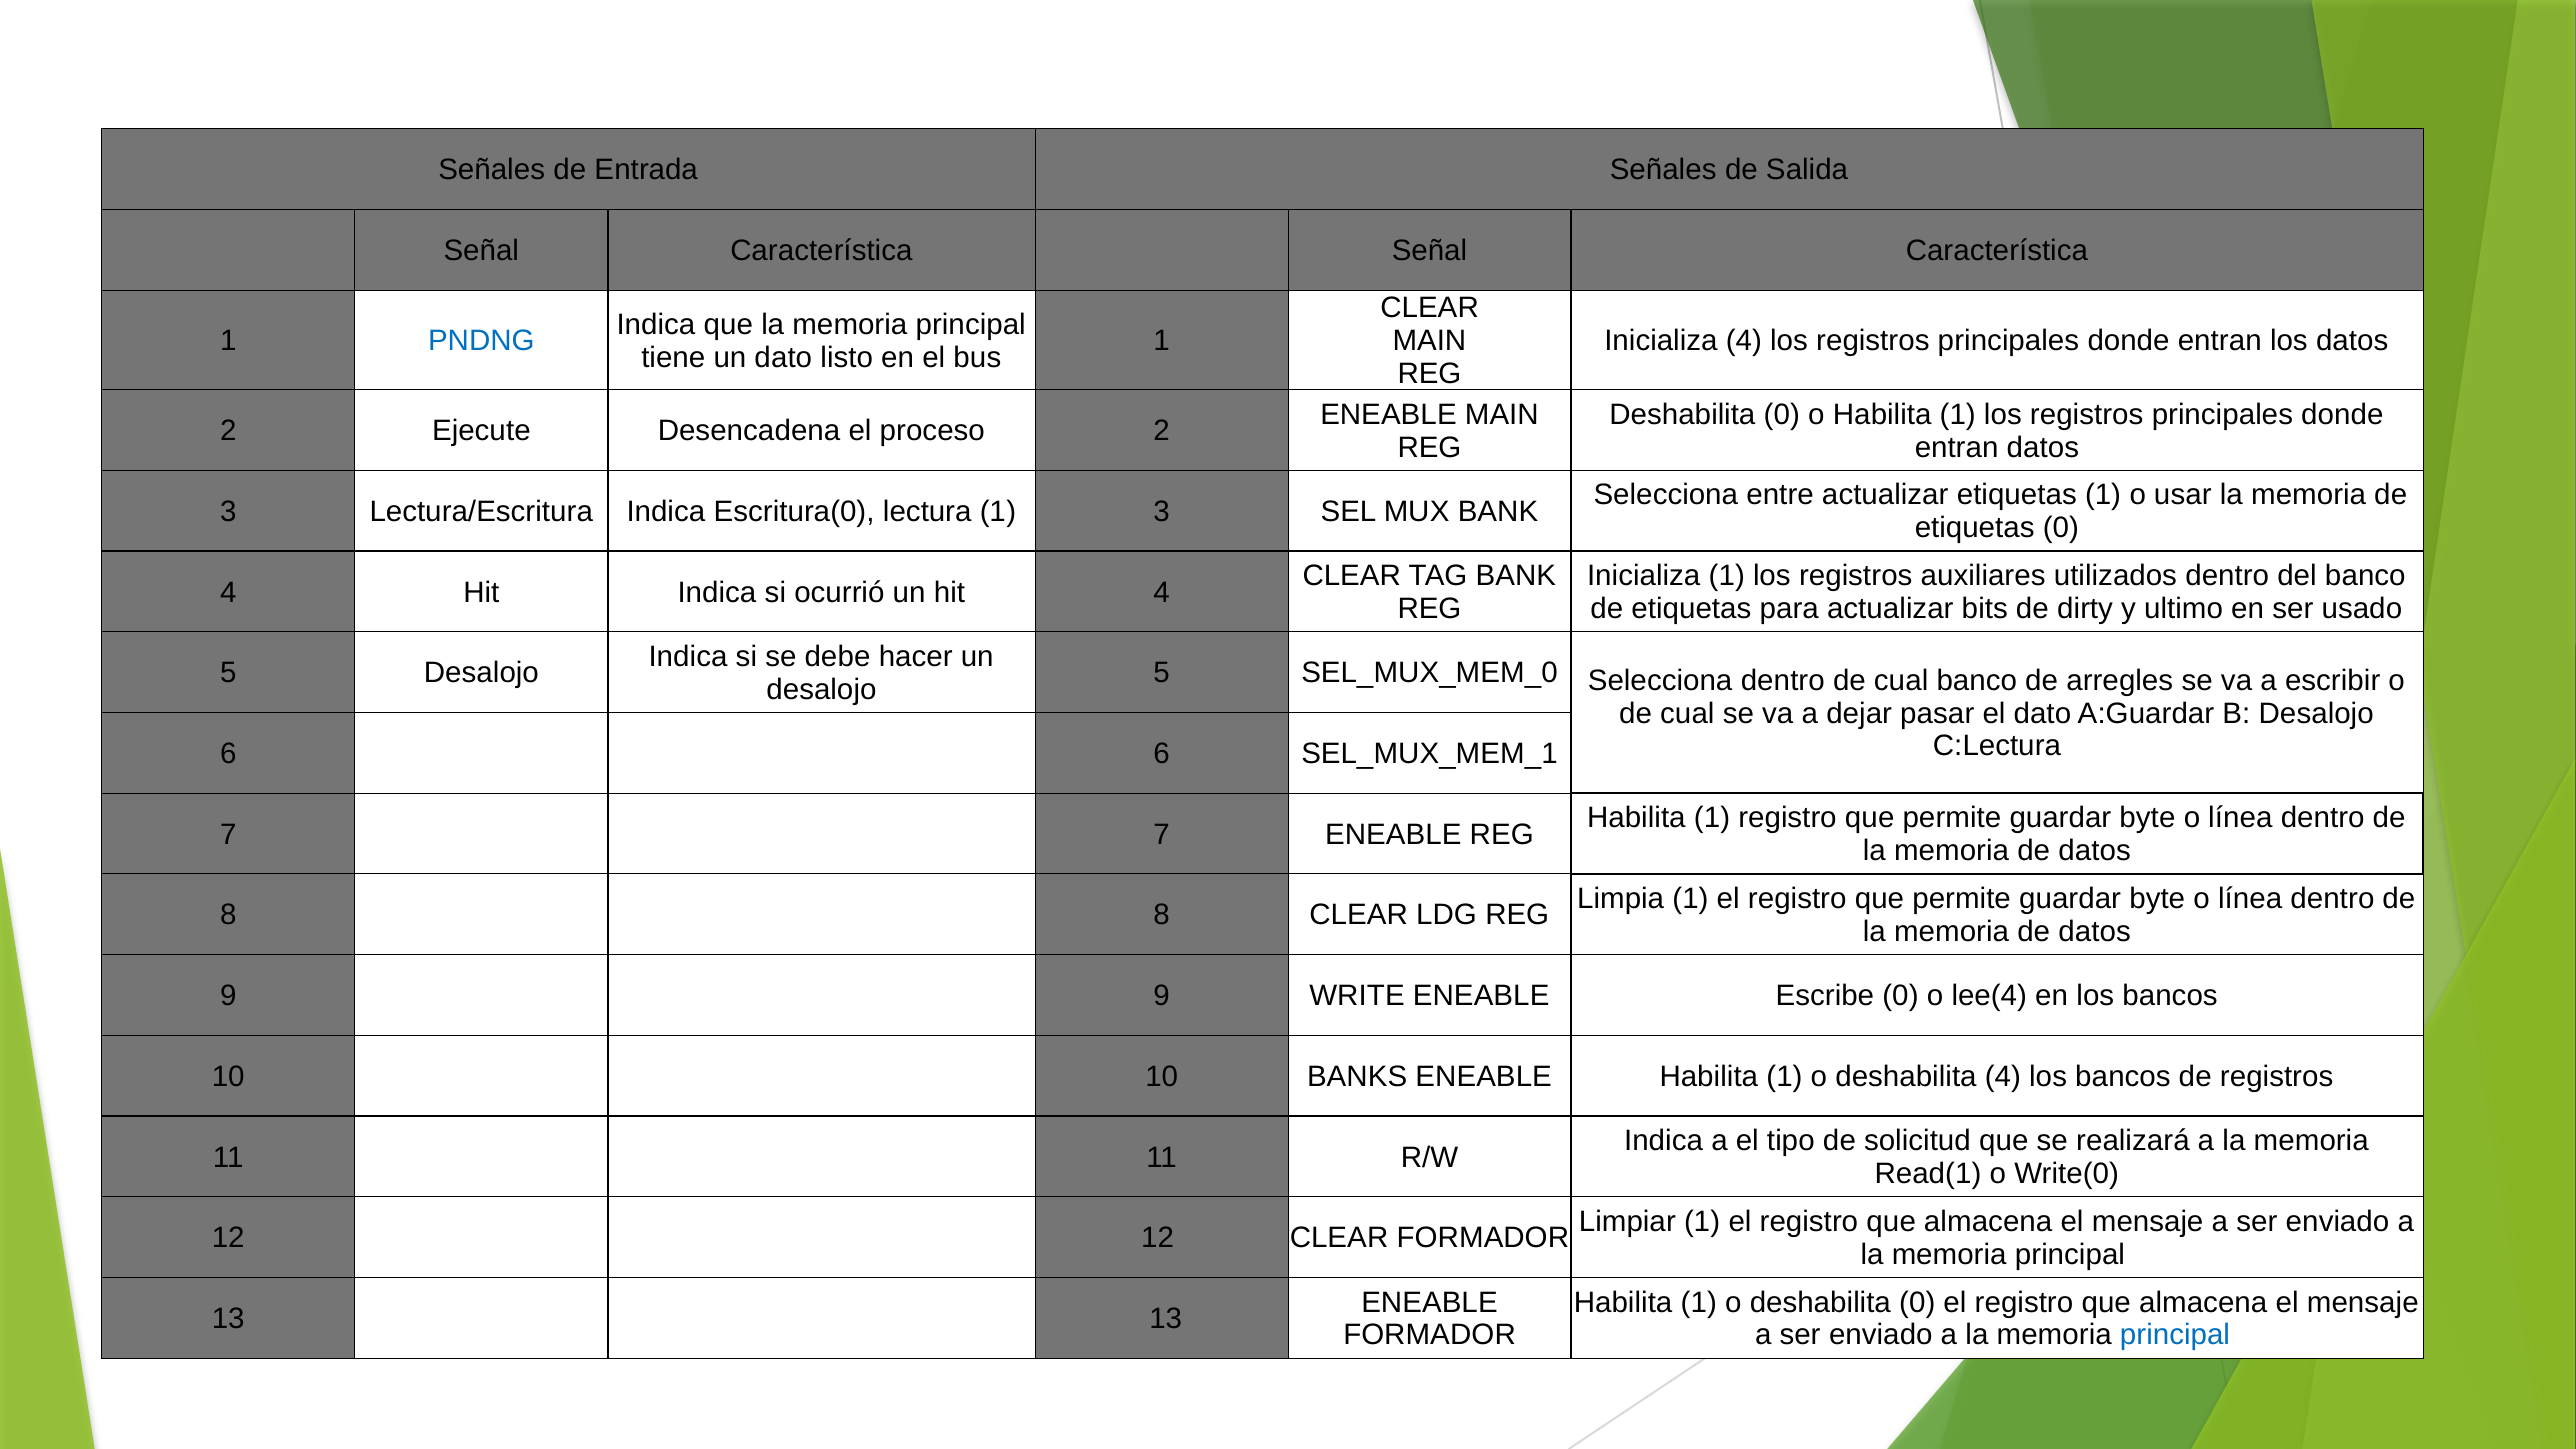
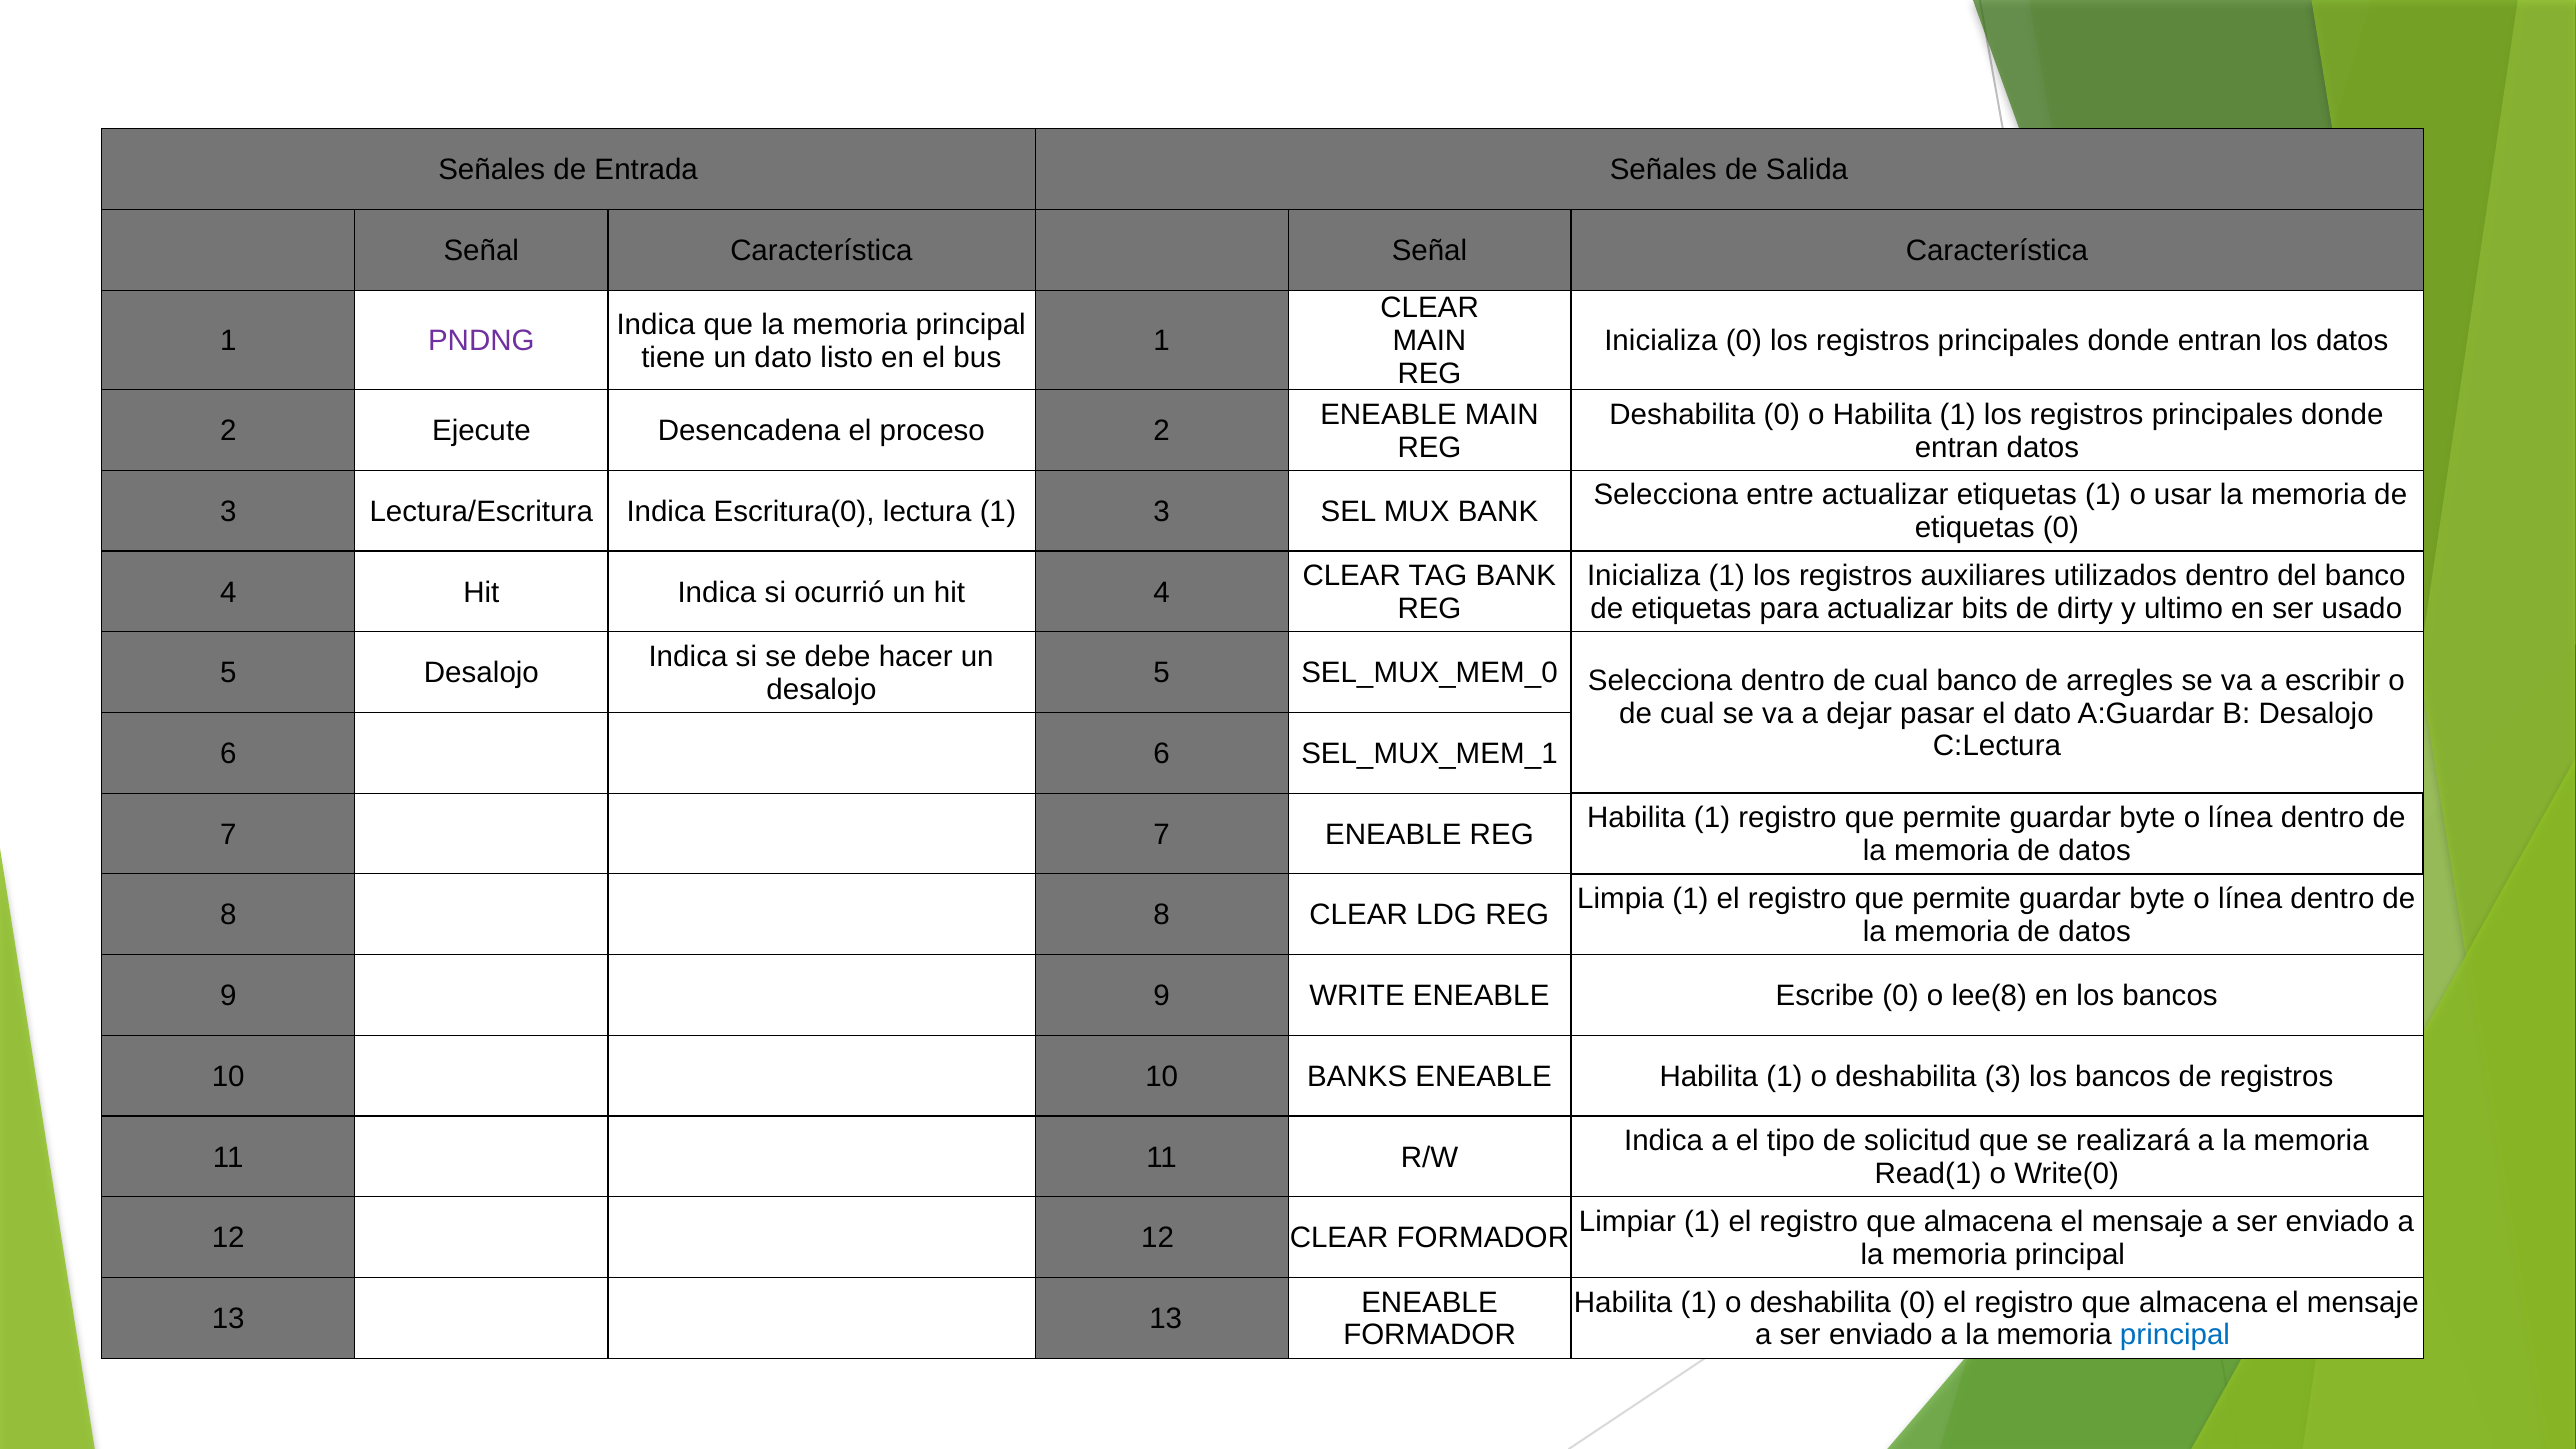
PNDNG colour: blue -> purple
Inicializa 4: 4 -> 0
lee(4: lee(4 -> lee(8
deshabilita 4: 4 -> 3
